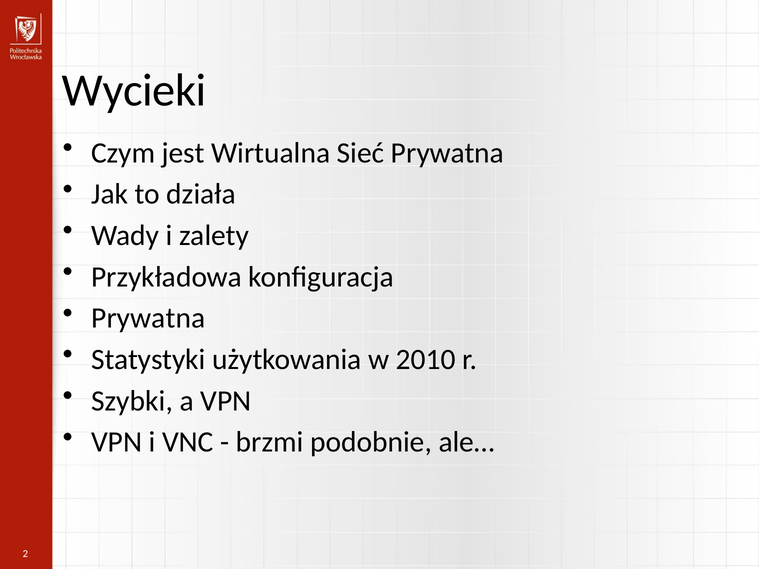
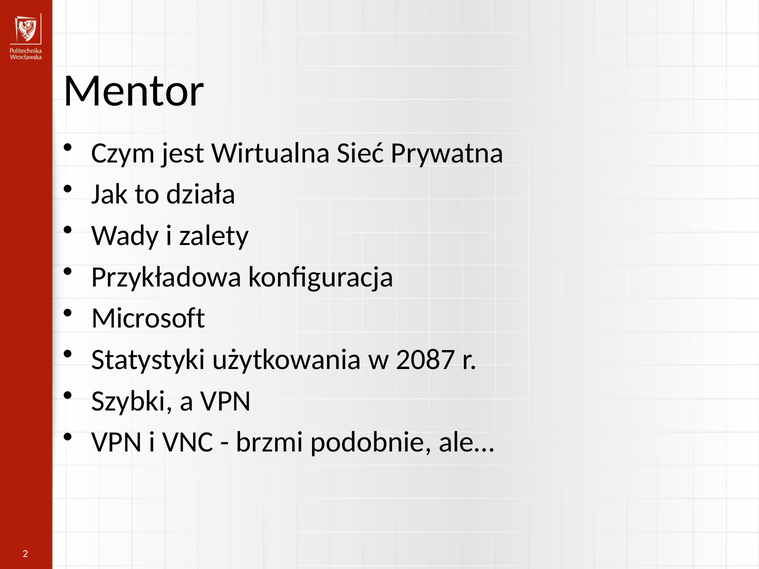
Wycieki: Wycieki -> Mentor
Prywatna at (148, 318): Prywatna -> Microsoft
2010: 2010 -> 2087
